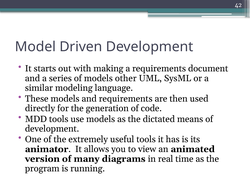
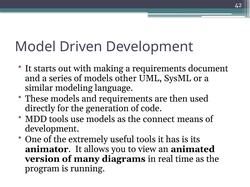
dictated: dictated -> connect
